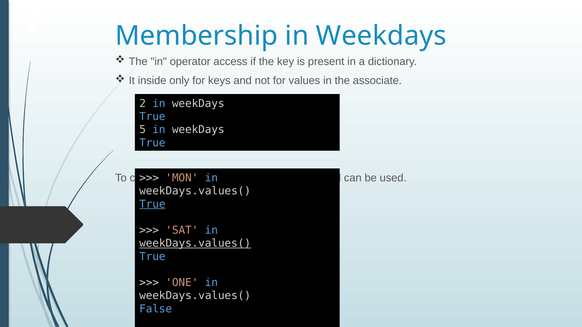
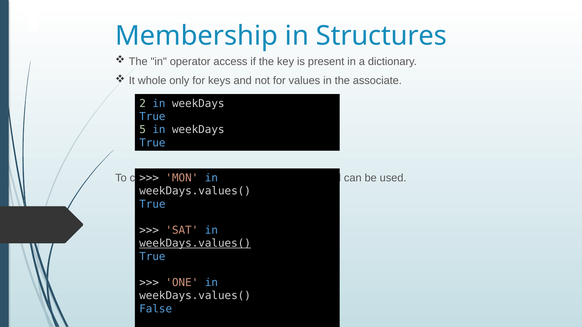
Membership in Weekdays: Weekdays -> Structures
inside: inside -> whole
True at (152, 204) underline: present -> none
